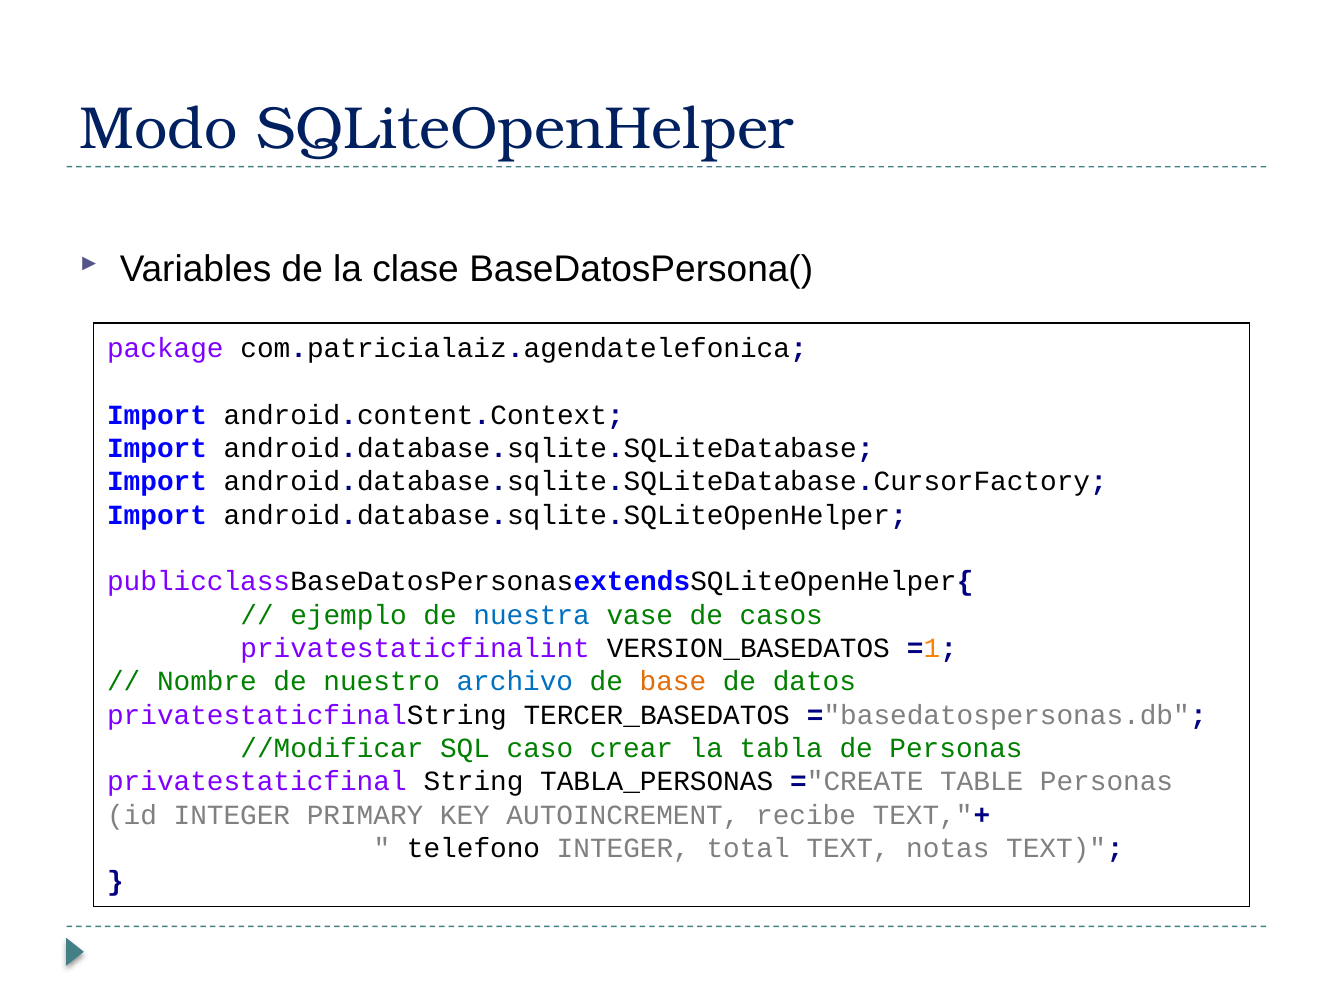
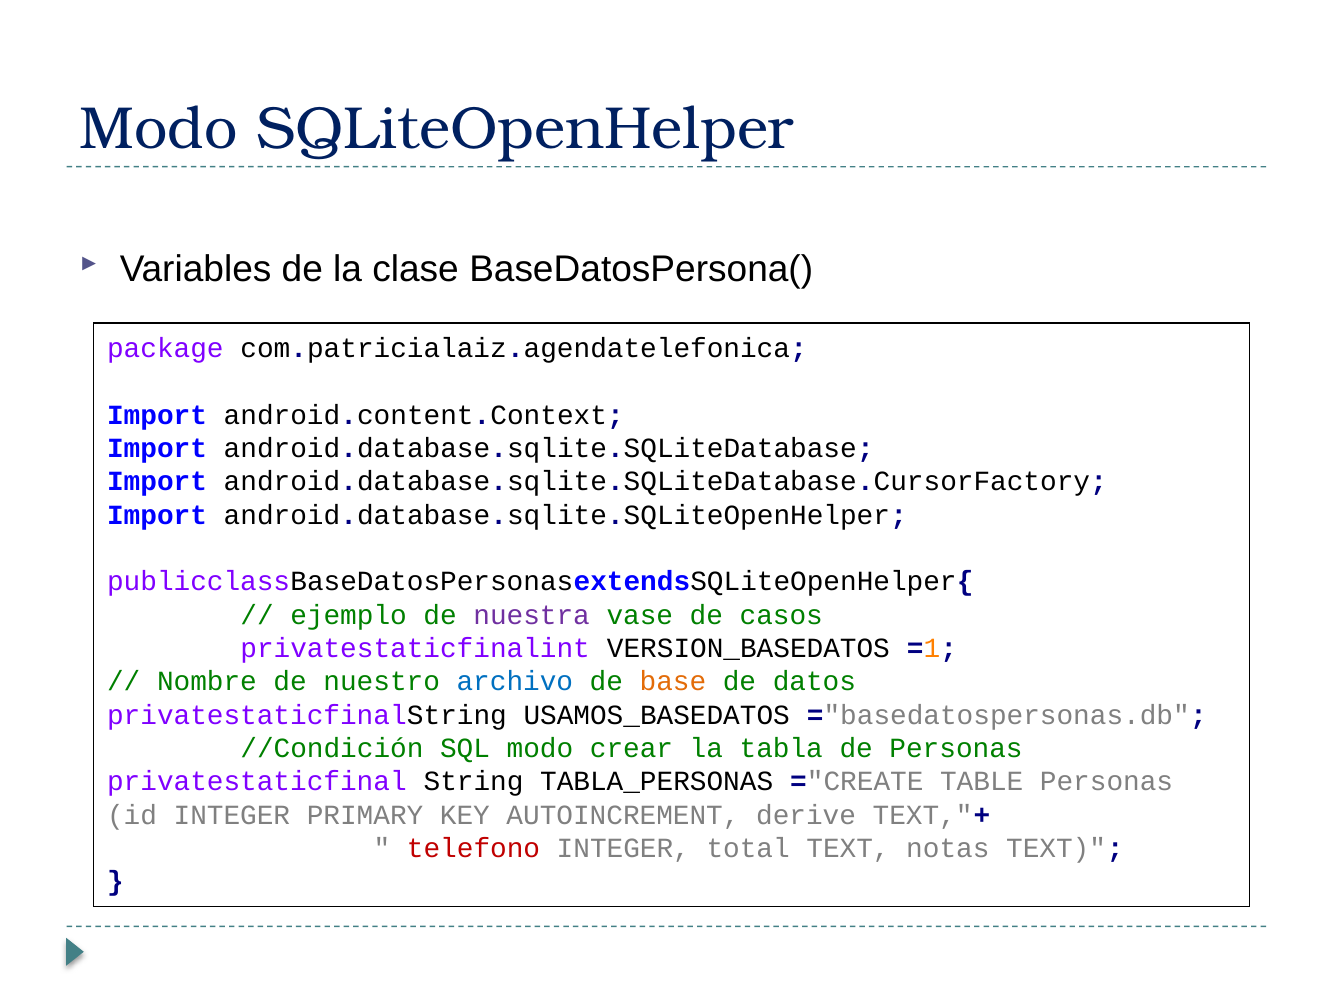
nuestra colour: blue -> purple
TERCER_BASEDATOS: TERCER_BASEDATOS -> USAMOS_BASEDATOS
//Modificar: //Modificar -> //Condición
SQL caso: caso -> modo
recibe: recibe -> derive
telefono colour: black -> red
